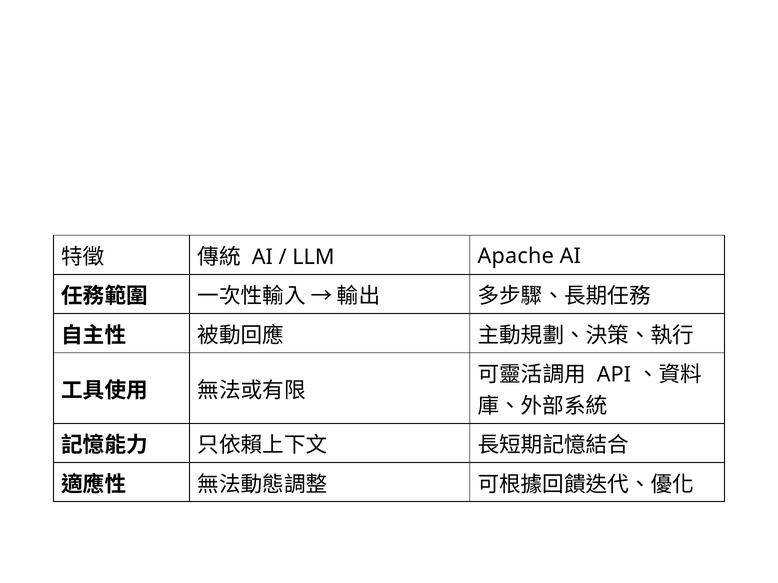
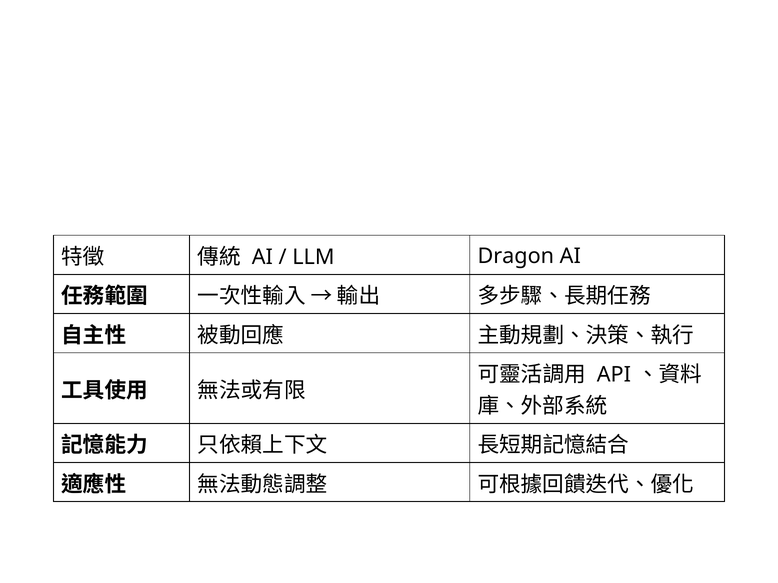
Apache: Apache -> Dragon
